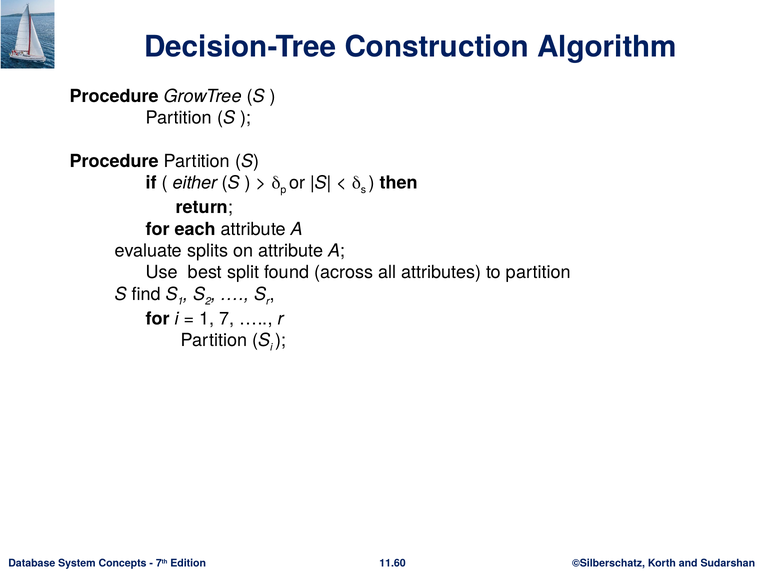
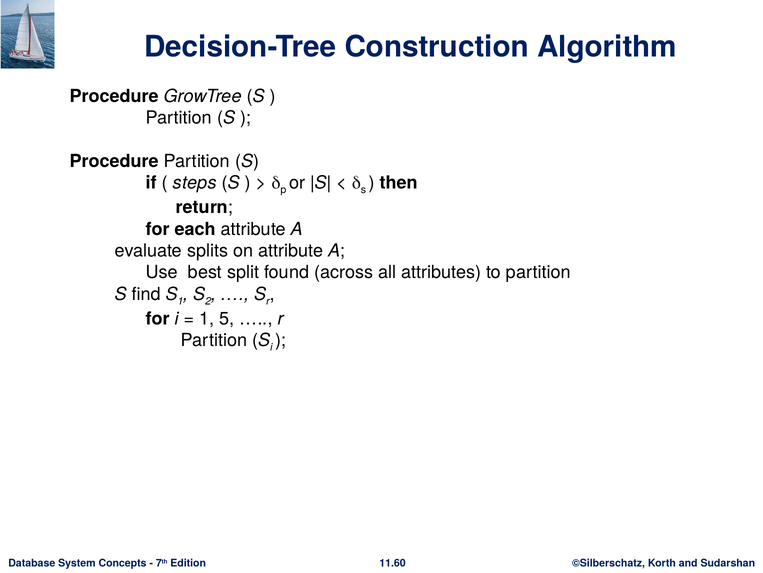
either: either -> steps
7: 7 -> 5
